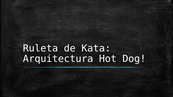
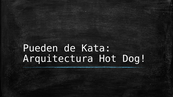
Ruleta: Ruleta -> Pueden
